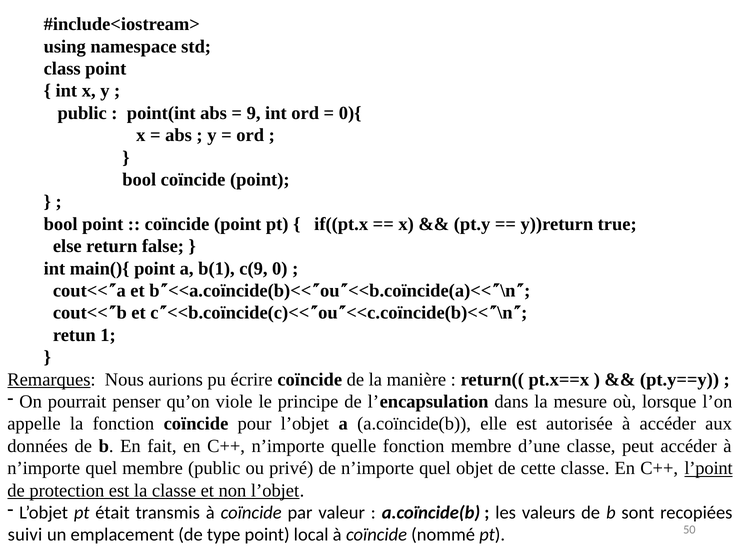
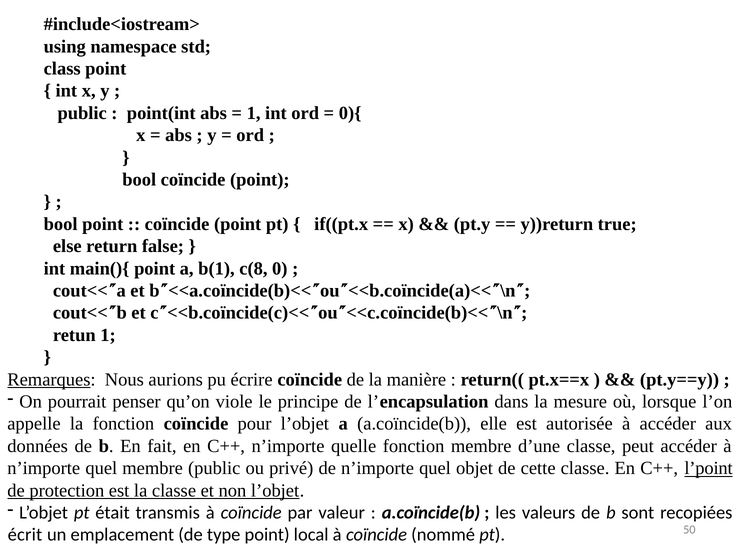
9 at (254, 113): 9 -> 1
c(9: c(9 -> c(8
suivi: suivi -> écrit
